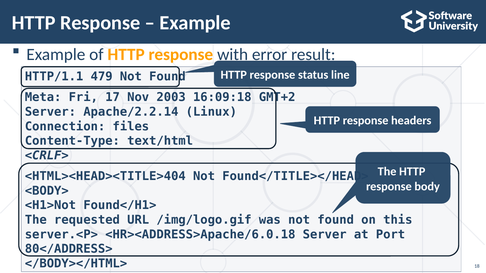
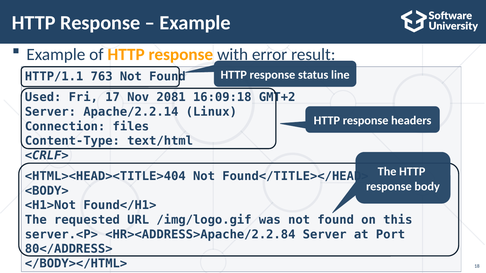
479: 479 -> 763
Meta: Meta -> Used
2003: 2003 -> 2081
<HR><ADDRESS>Apache/6.0.18: <HR><ADDRESS>Apache/6.0.18 -> <HR><ADDRESS>Apache/2.2.84
